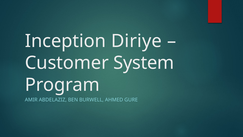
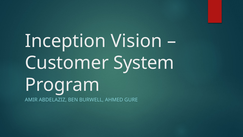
Diriye: Diriye -> Vision
